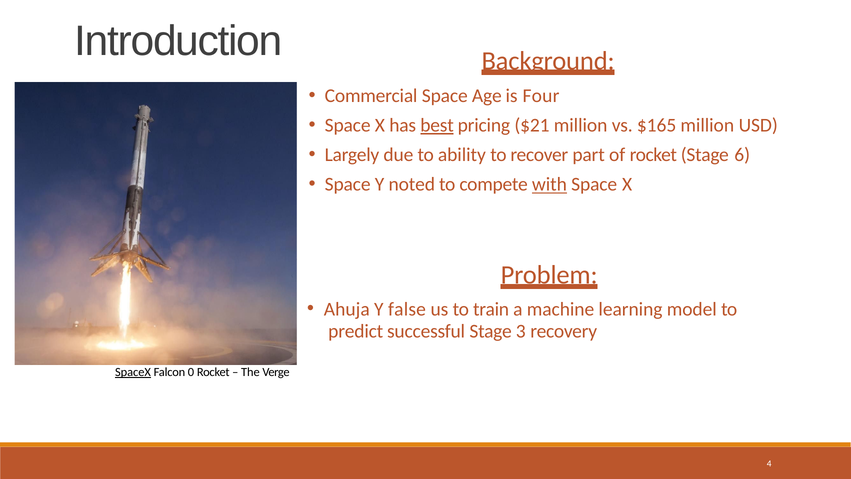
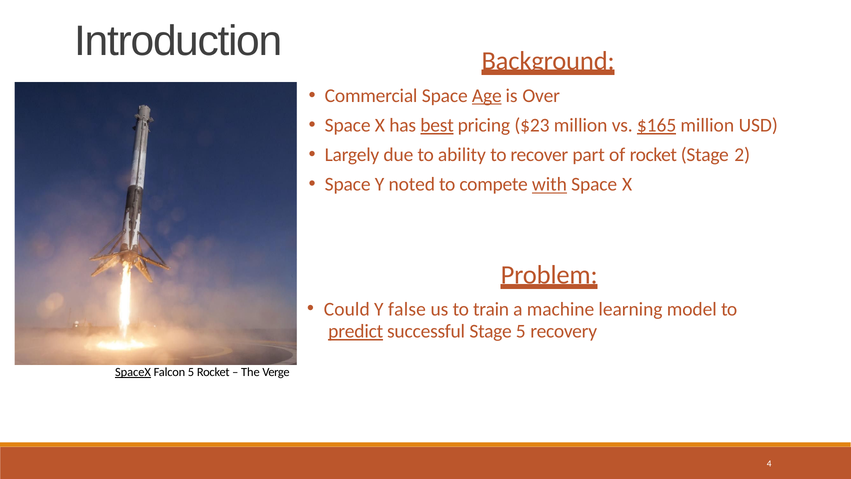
Age underline: none -> present
Four: Four -> Over
$21: $21 -> $23
$165 underline: none -> present
6: 6 -> 2
Ahuja: Ahuja -> Could
predict underline: none -> present
Stage 3: 3 -> 5
Falcon 0: 0 -> 5
